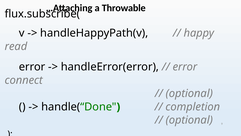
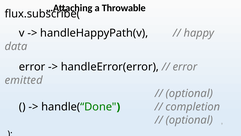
read: read -> data
connect: connect -> emitted
